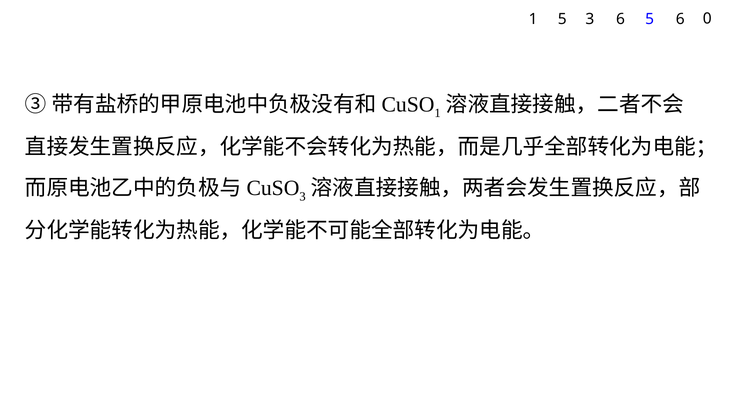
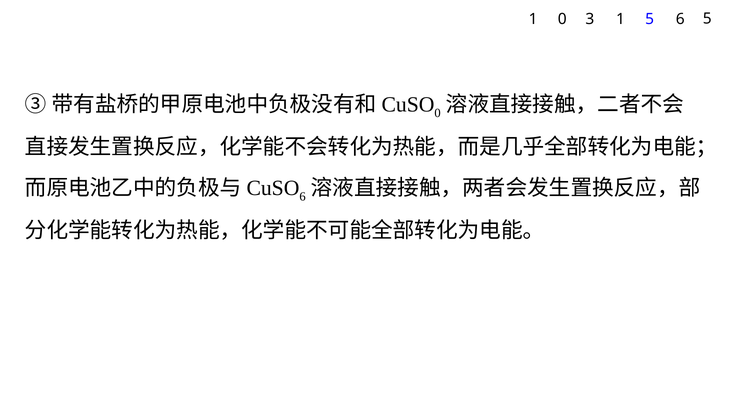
1 5: 5 -> 0
3 6: 6 -> 1
6 0: 0 -> 5
1 at (438, 113): 1 -> 0
3 at (303, 196): 3 -> 6
